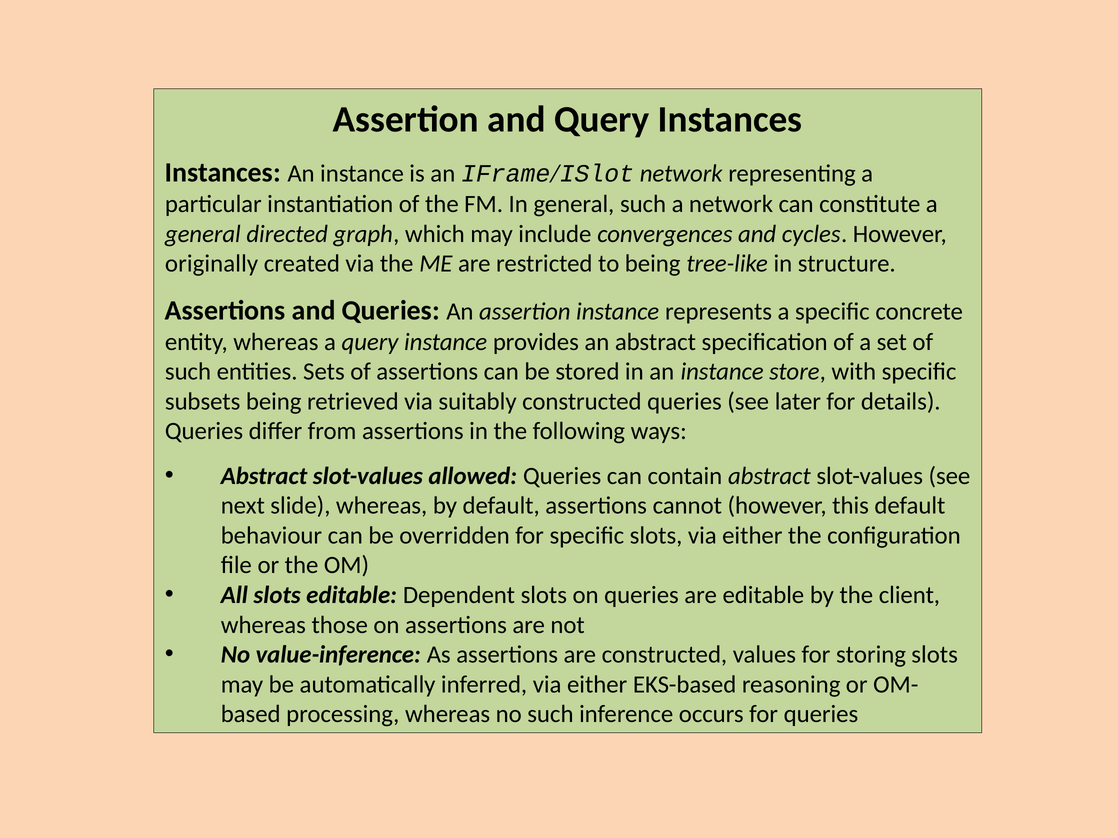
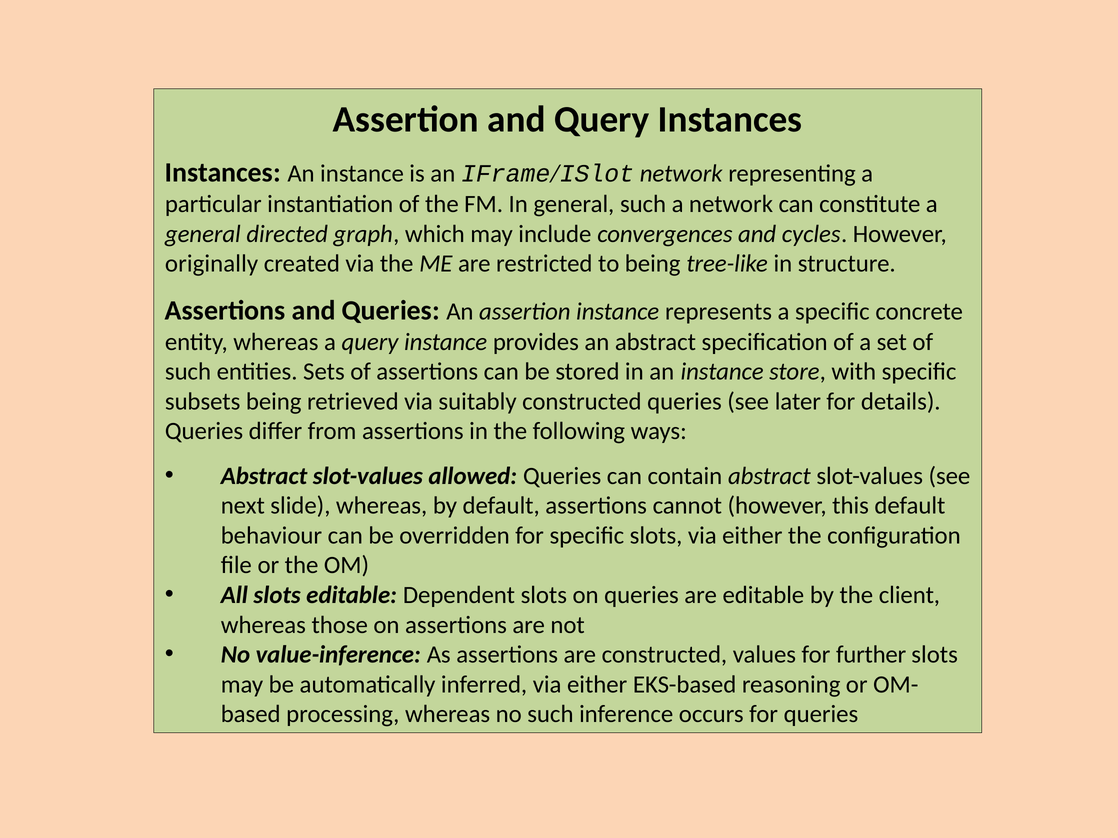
storing: storing -> further
